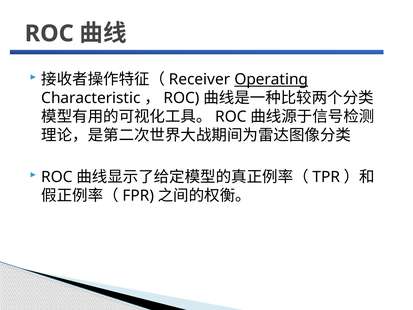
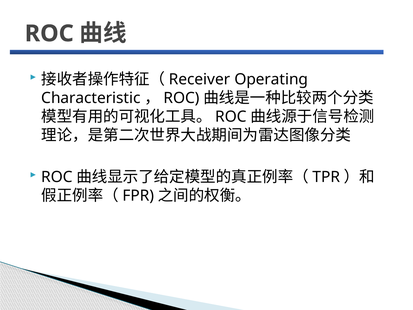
Operating underline: present -> none
